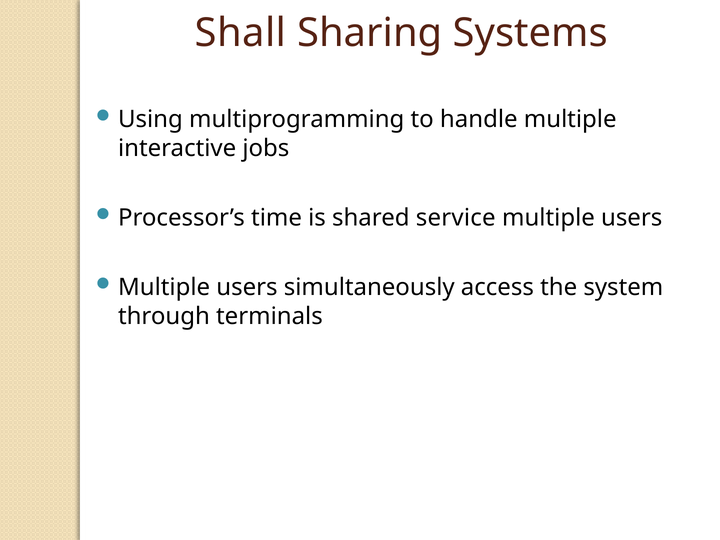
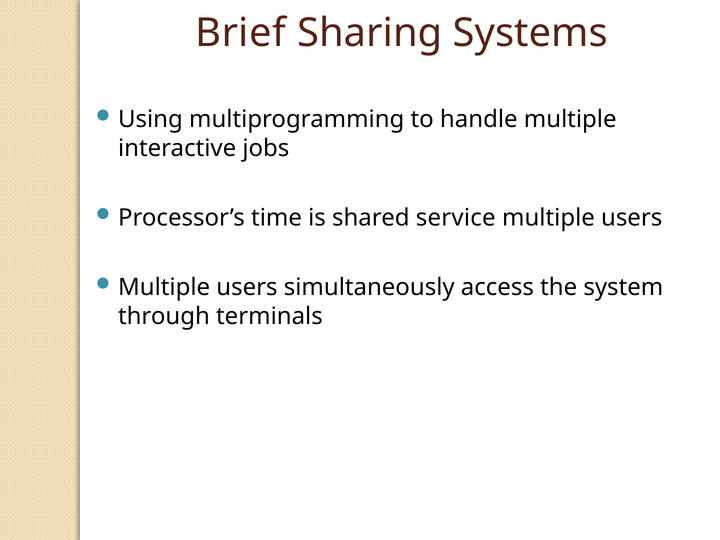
Shall: Shall -> Brief
